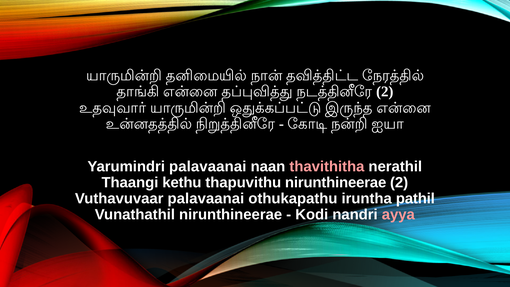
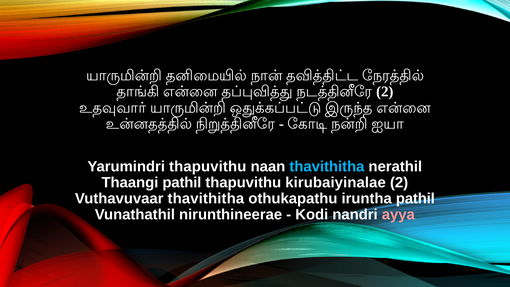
Yarumindri palavaanai: palavaanai -> thapuvithu
thavithitha at (327, 166) colour: pink -> light blue
Thaangi kethu: kethu -> pathil
thapuvithu nirunthineerae: nirunthineerae -> kirubaiyinalae
Vuthavuvaar palavaanai: palavaanai -> thavithitha
